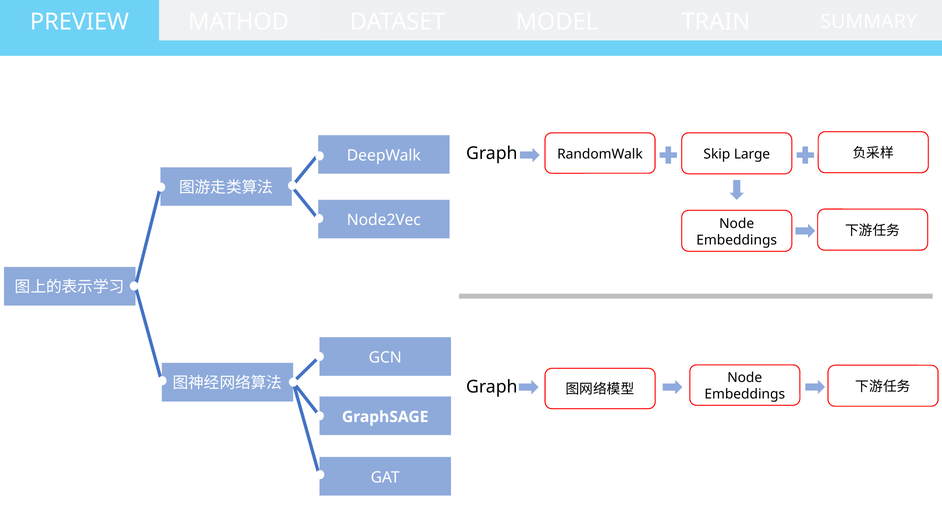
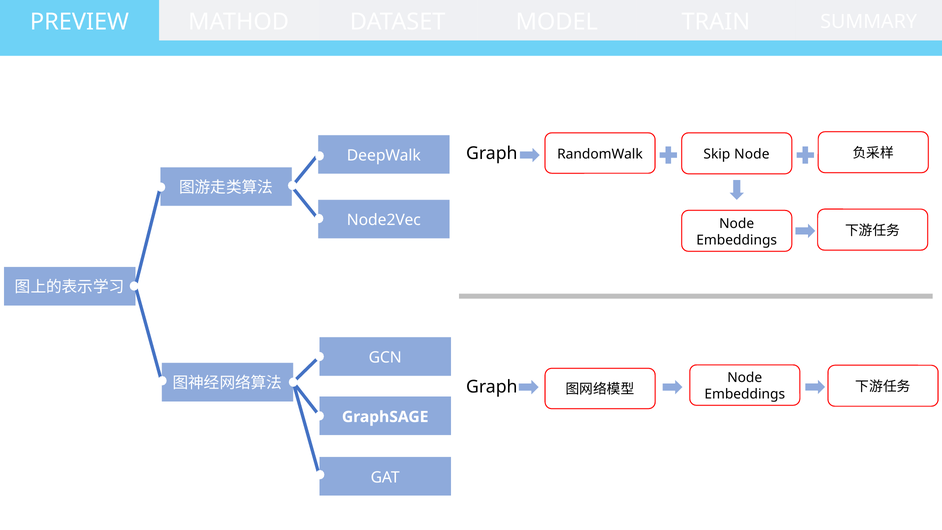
Skip Large: Large -> Node
